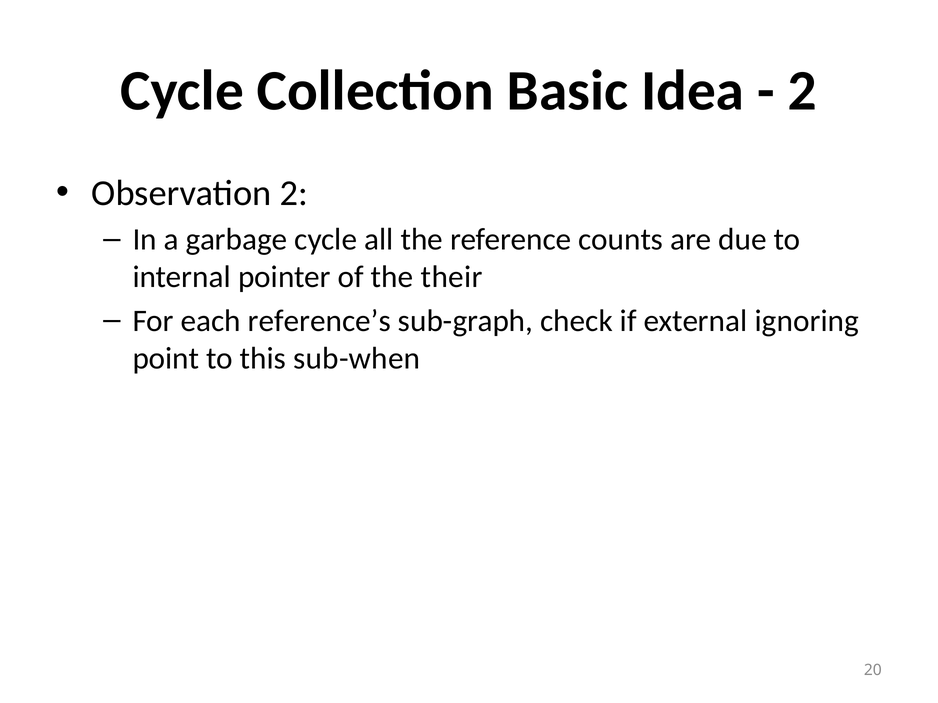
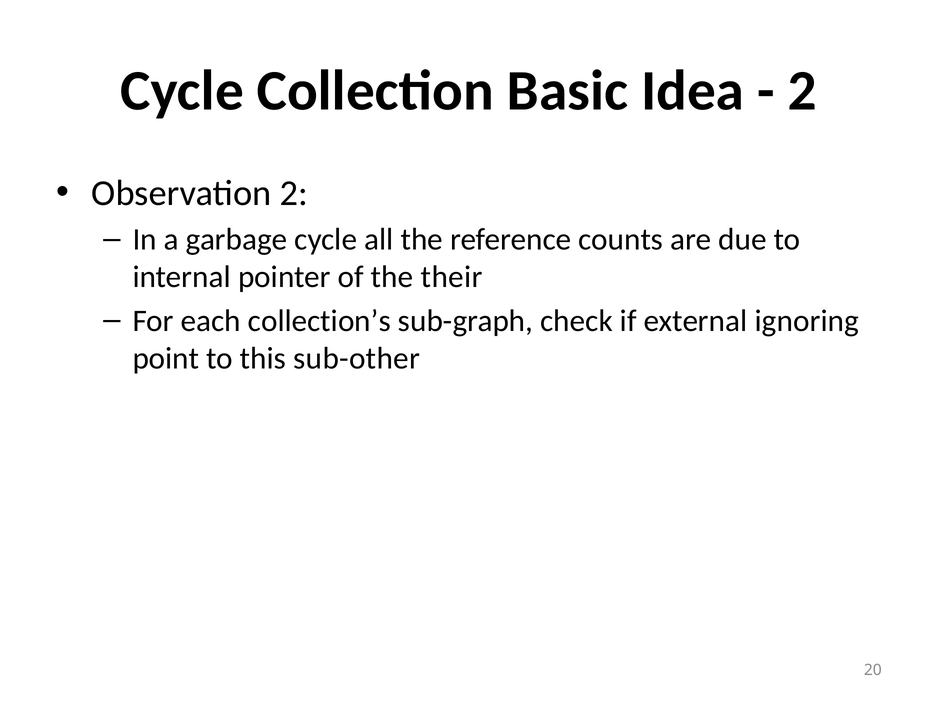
reference’s: reference’s -> collection’s
sub-when: sub-when -> sub-other
